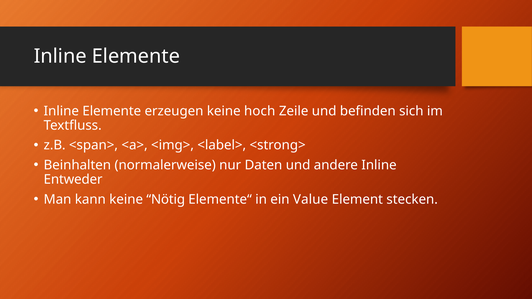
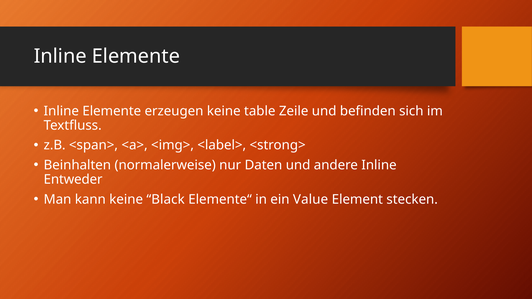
hoch: hoch -> table
Nötig: Nötig -> Black
